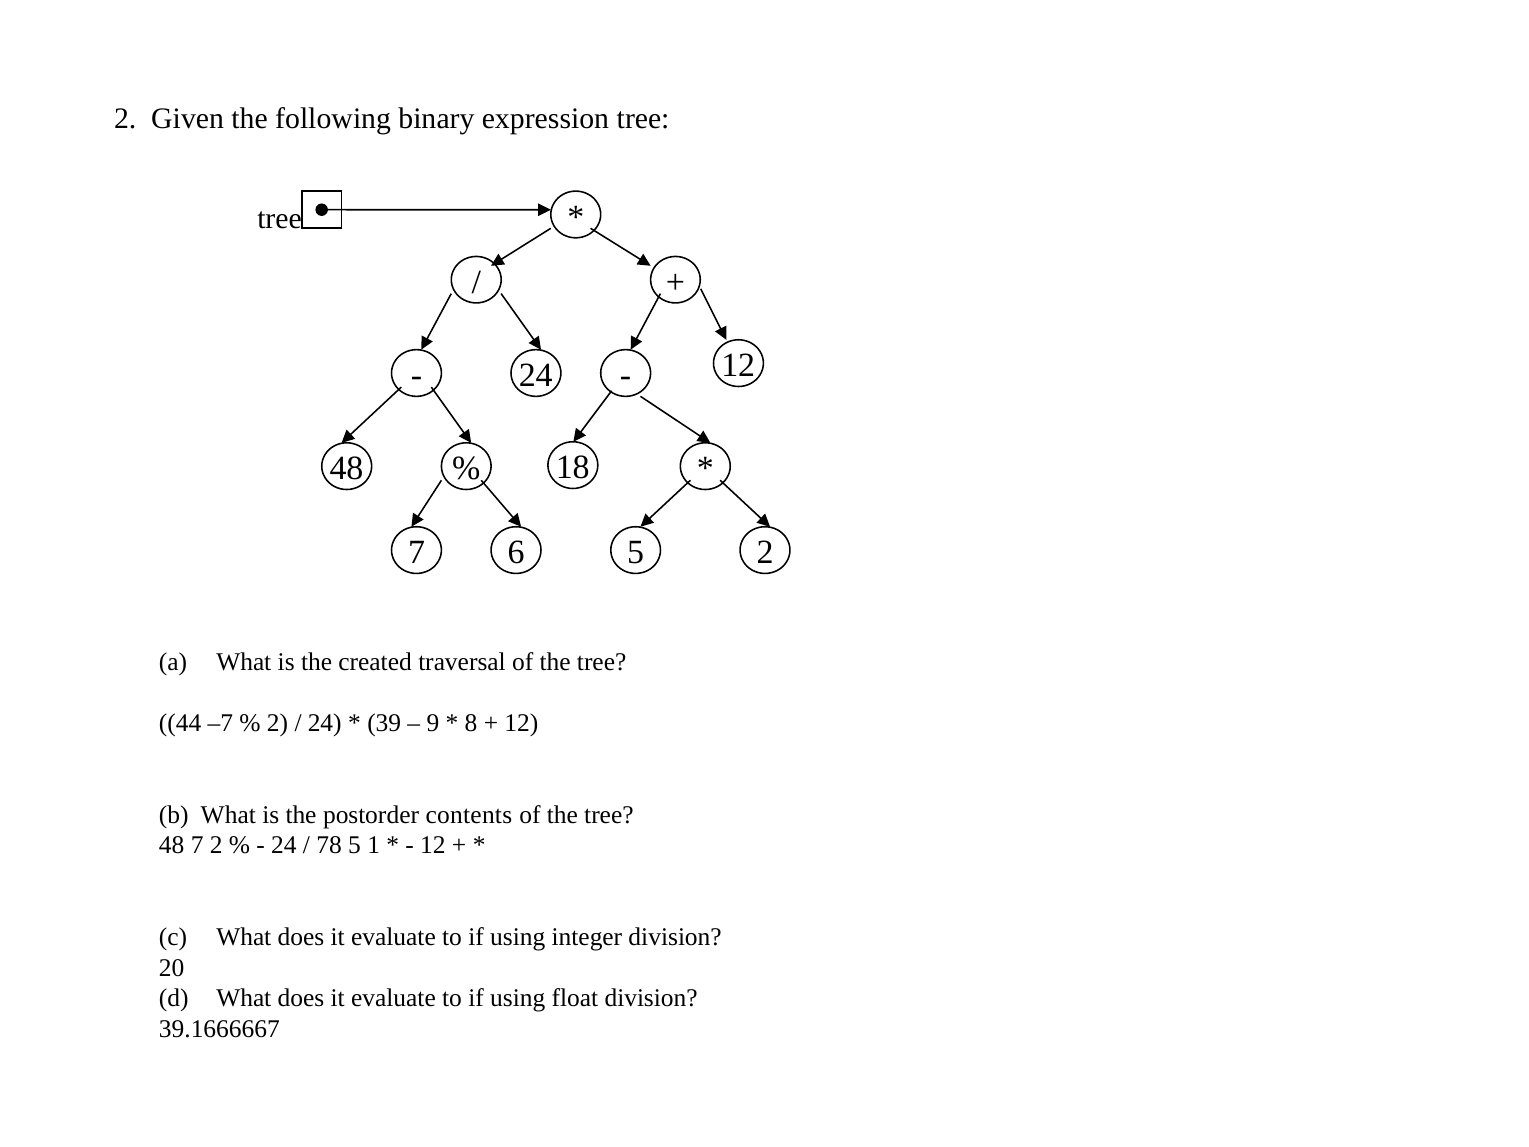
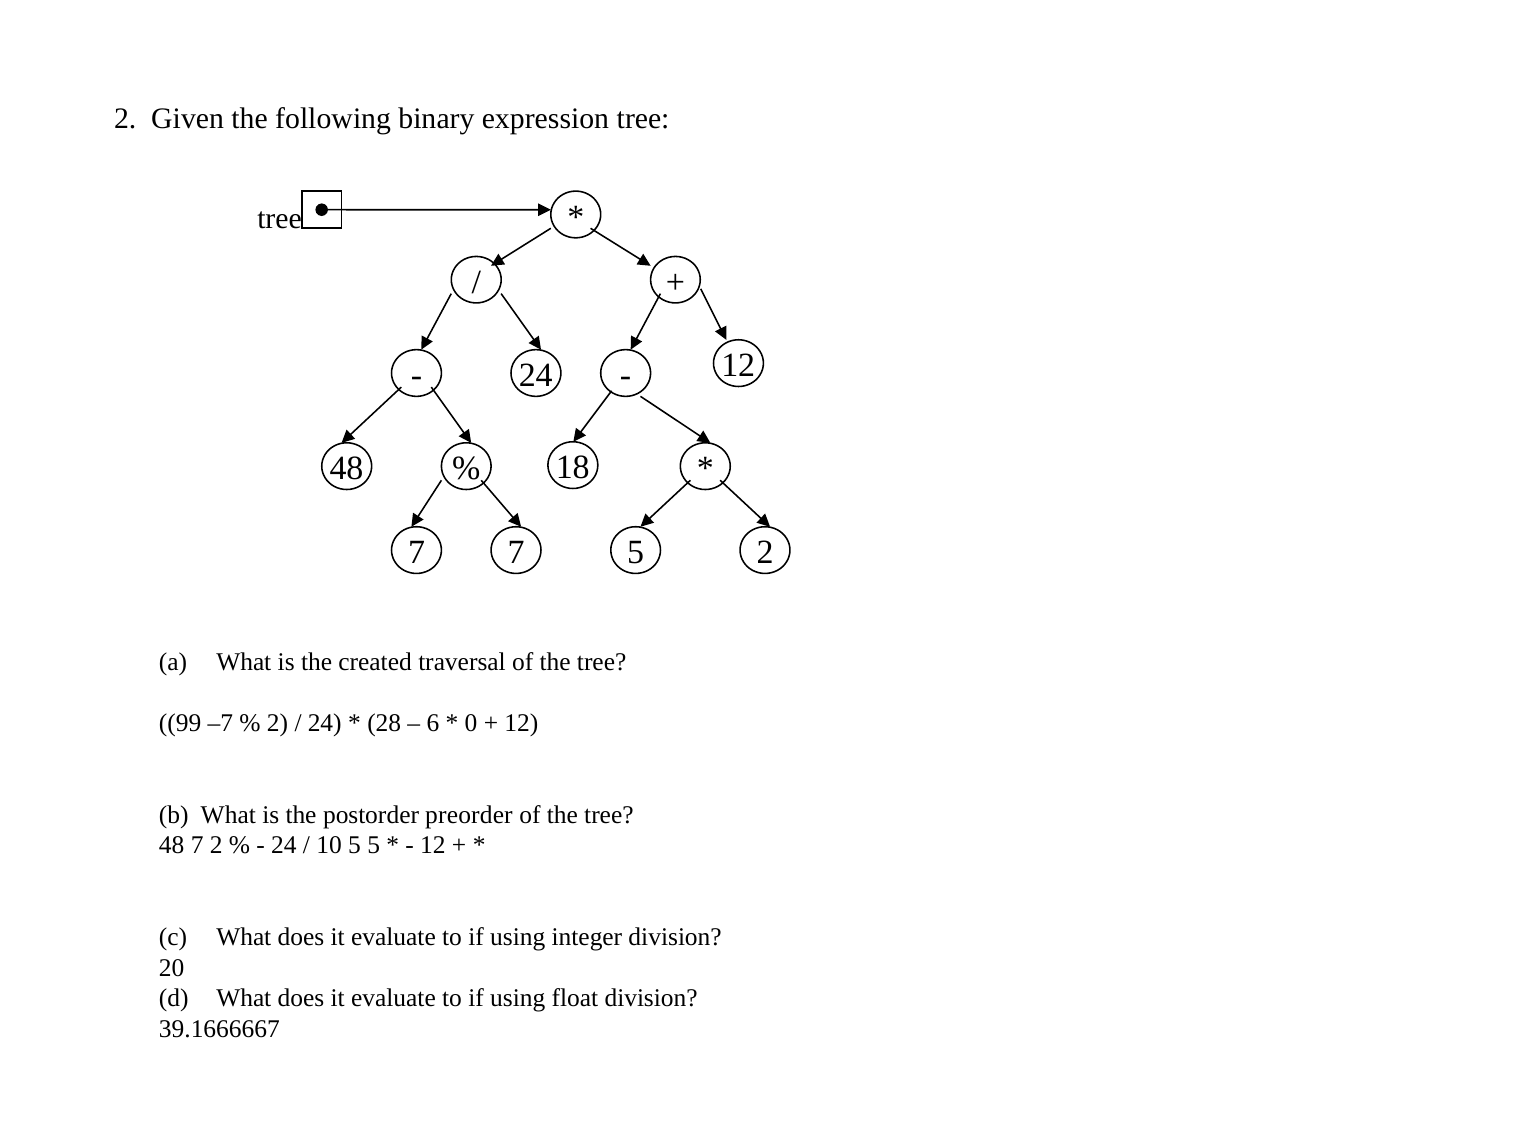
7 6: 6 -> 7
44: 44 -> 99
39: 39 -> 28
9: 9 -> 6
8: 8 -> 0
contents: contents -> preorder
78: 78 -> 10
5 1: 1 -> 5
